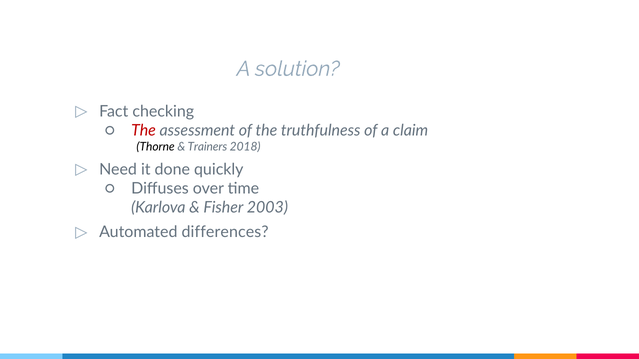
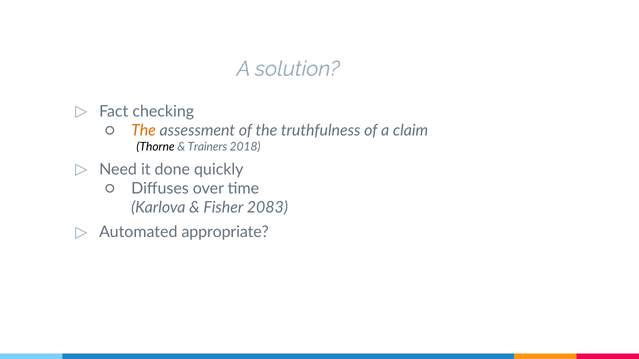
The at (144, 131) colour: red -> orange
2003: 2003 -> 2083
differences: differences -> appropriate
